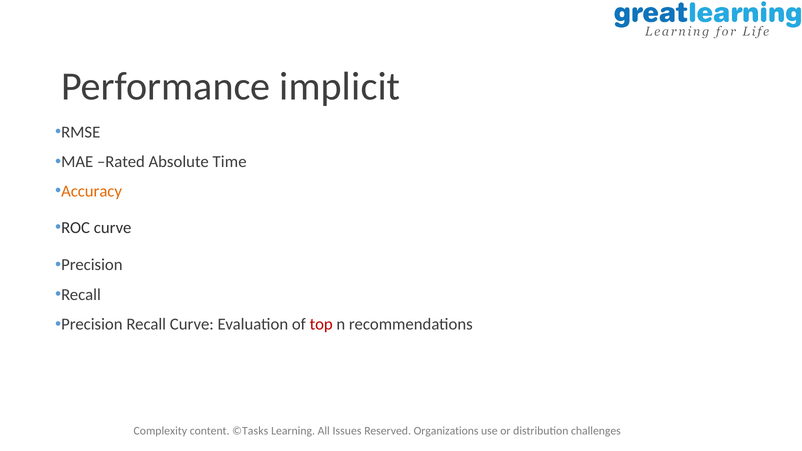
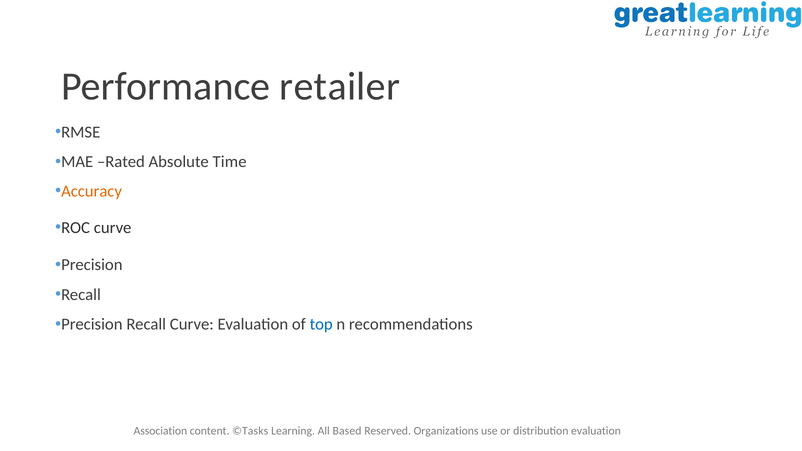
implicit: implicit -> retailer
top colour: red -> blue
Complexity: Complexity -> Association
Issues: Issues -> Based
distribution challenges: challenges -> evaluation
